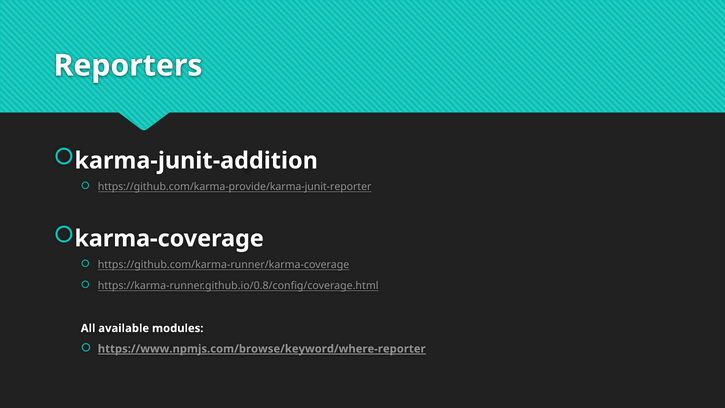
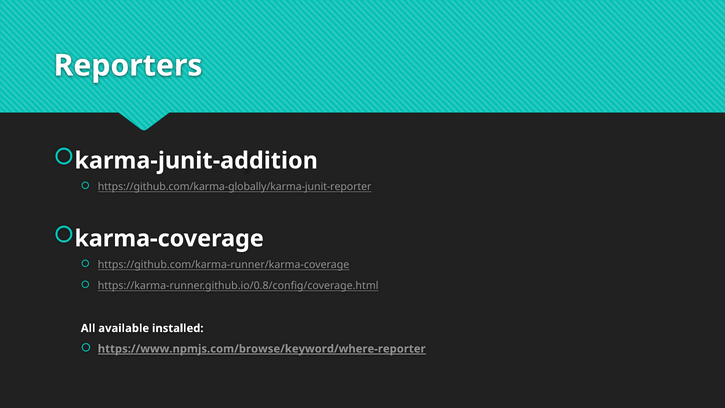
https://github.com/karma-provide/karma-junit-reporter: https://github.com/karma-provide/karma-junit-reporter -> https://github.com/karma-globally/karma-junit-reporter
modules: modules -> installed
